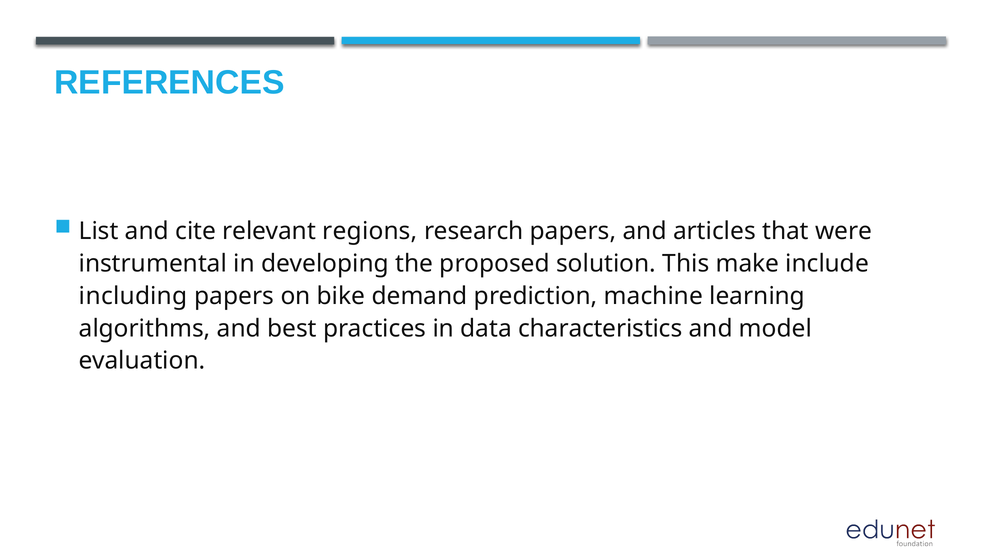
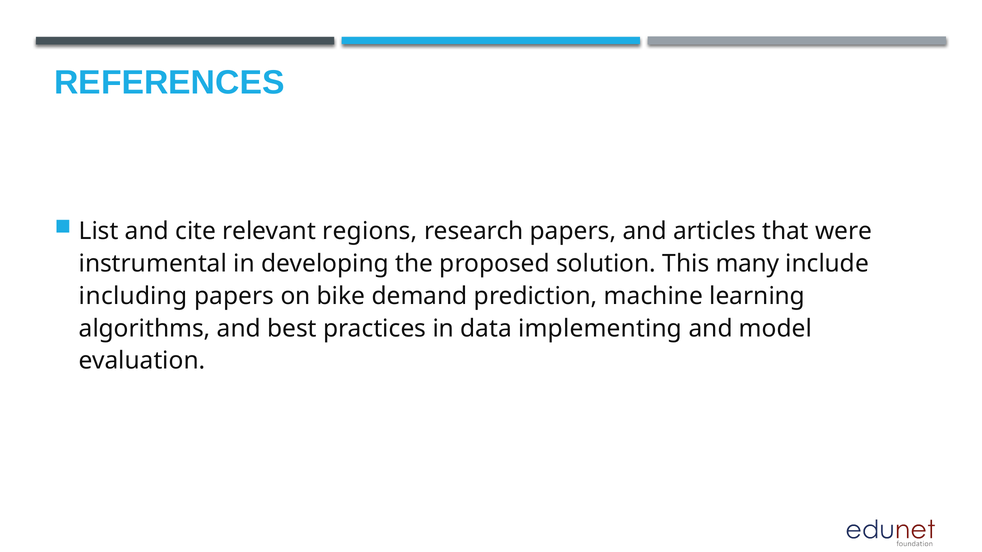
make: make -> many
characteristics: characteristics -> implementing
